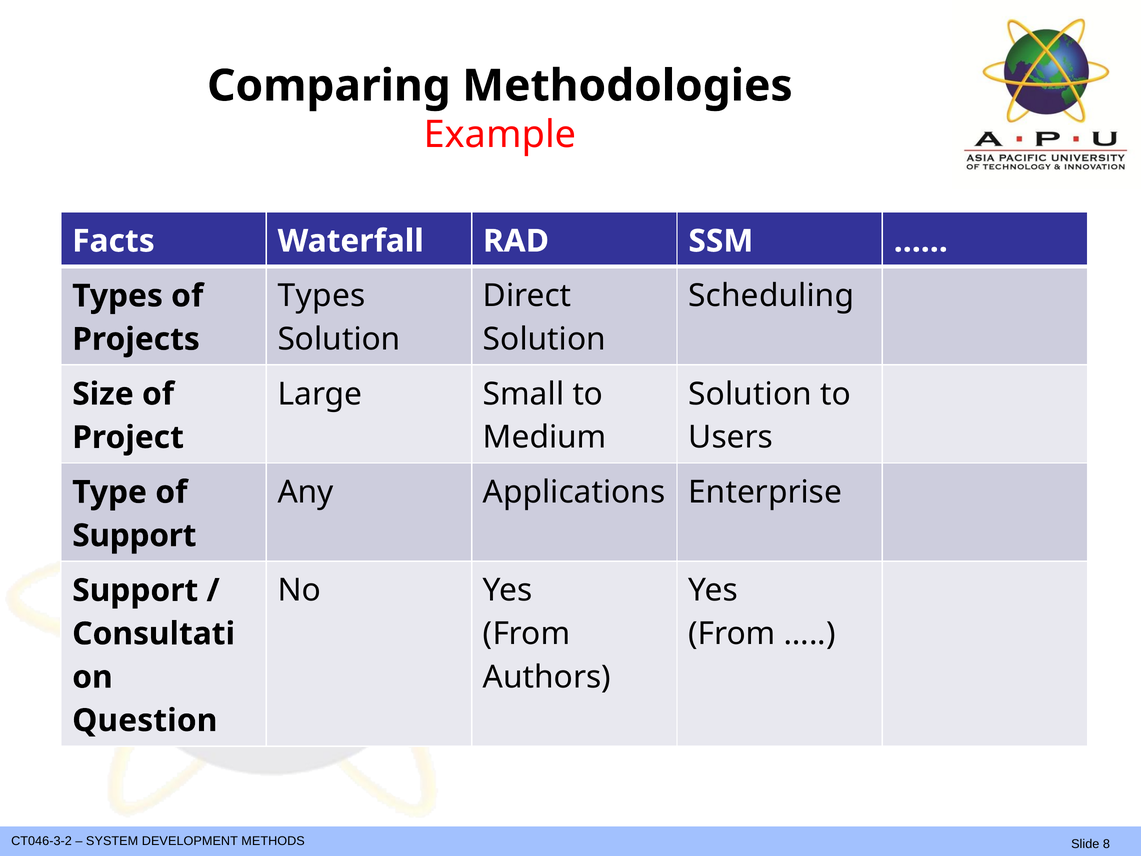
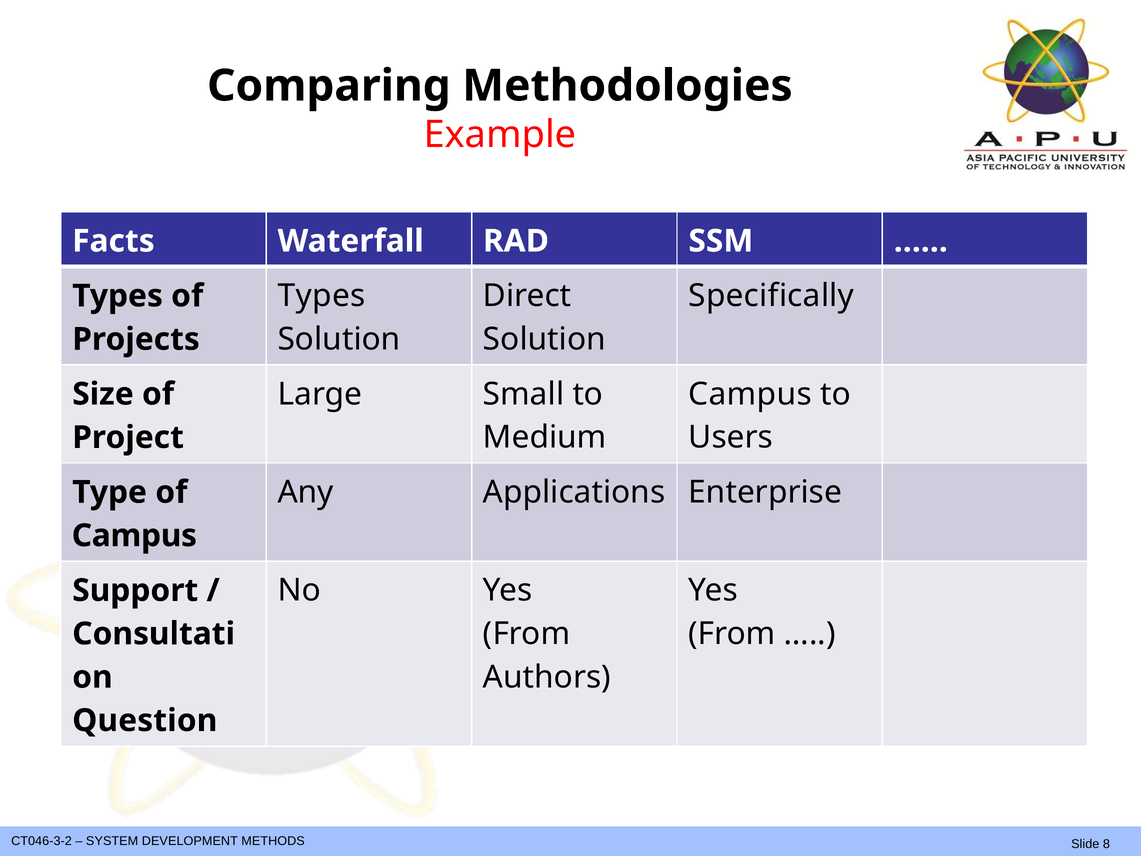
Scheduling: Scheduling -> Specifically
Solution at (750, 394): Solution -> Campus
Support at (134, 536): Support -> Campus
